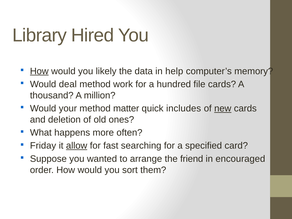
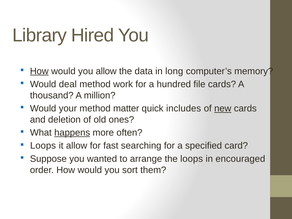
you likely: likely -> allow
help: help -> long
happens underline: none -> present
Friday at (43, 146): Friday -> Loops
allow at (77, 146) underline: present -> none
the friend: friend -> loops
